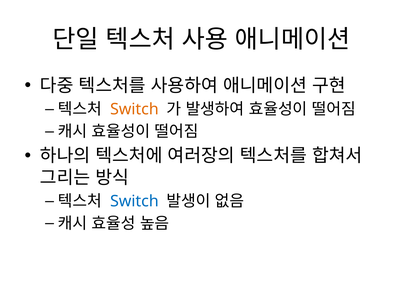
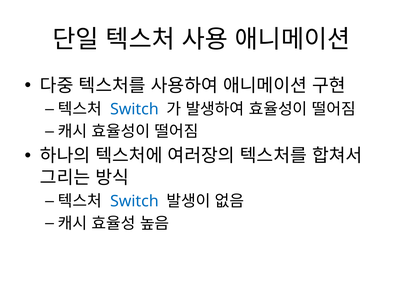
Switch at (134, 110) colour: orange -> blue
